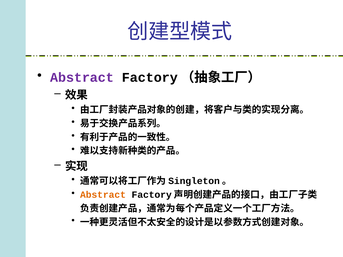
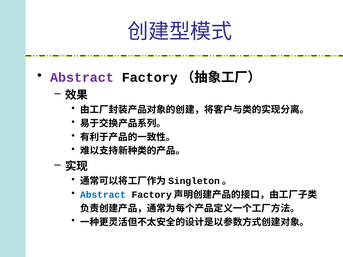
Abstract at (103, 195) colour: orange -> blue
